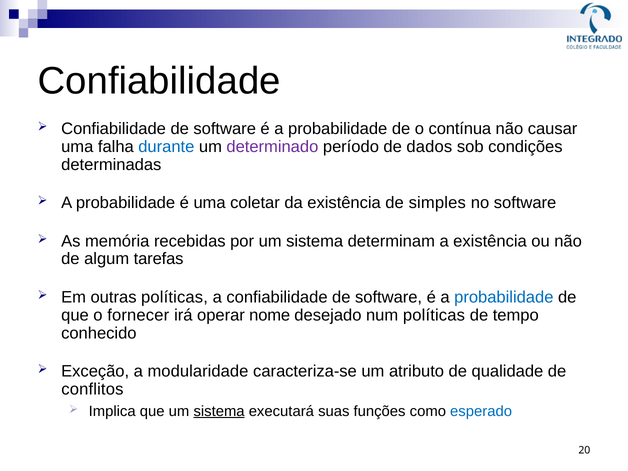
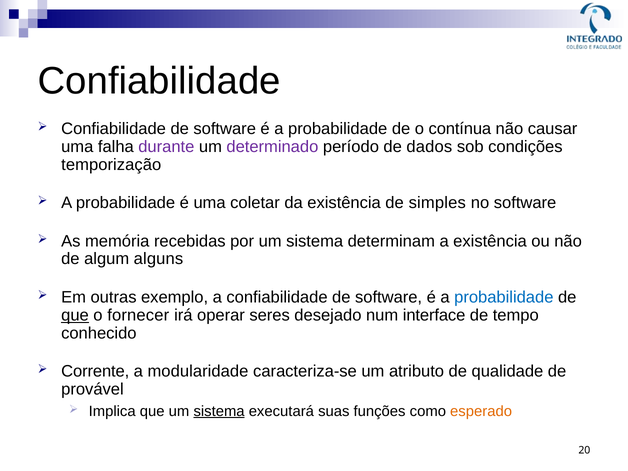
durante colour: blue -> purple
determinadas: determinadas -> temporização
tarefas: tarefas -> alguns
outras políticas: políticas -> exemplo
que at (75, 315) underline: none -> present
nome: nome -> seres
num políticas: políticas -> interface
Exceção: Exceção -> Corrente
conflitos: conflitos -> provável
esperado colour: blue -> orange
